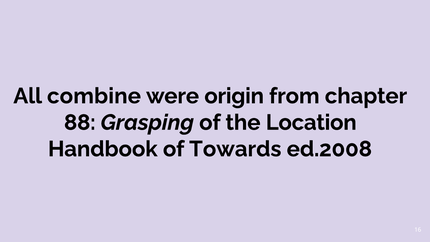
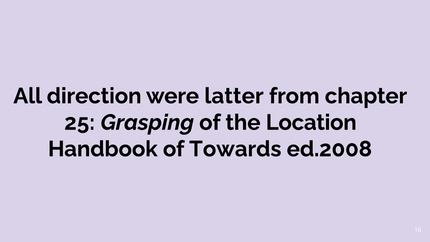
combine: combine -> direction
origin: origin -> latter
88: 88 -> 25
